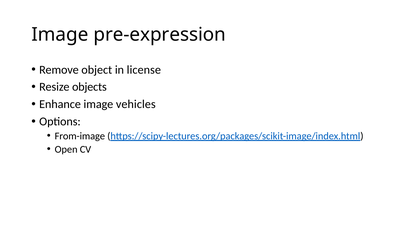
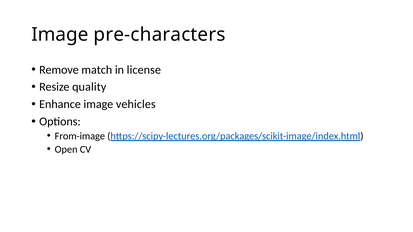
pre-expression: pre-expression -> pre-characters
object: object -> match
objects: objects -> quality
